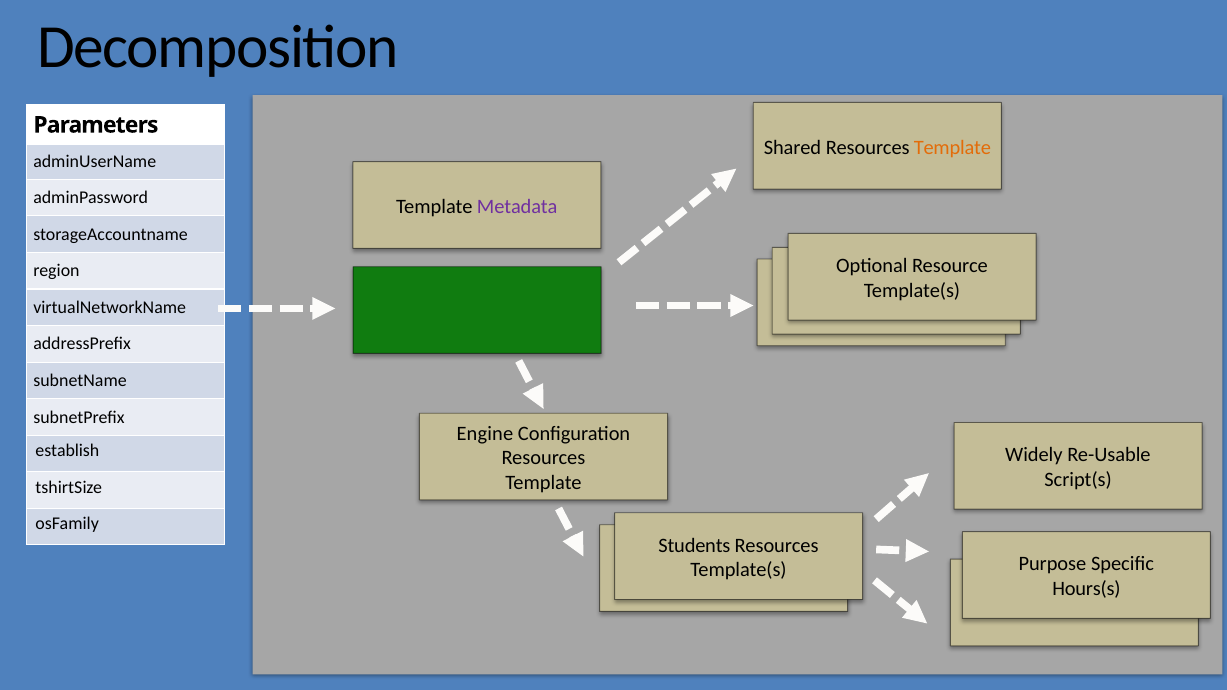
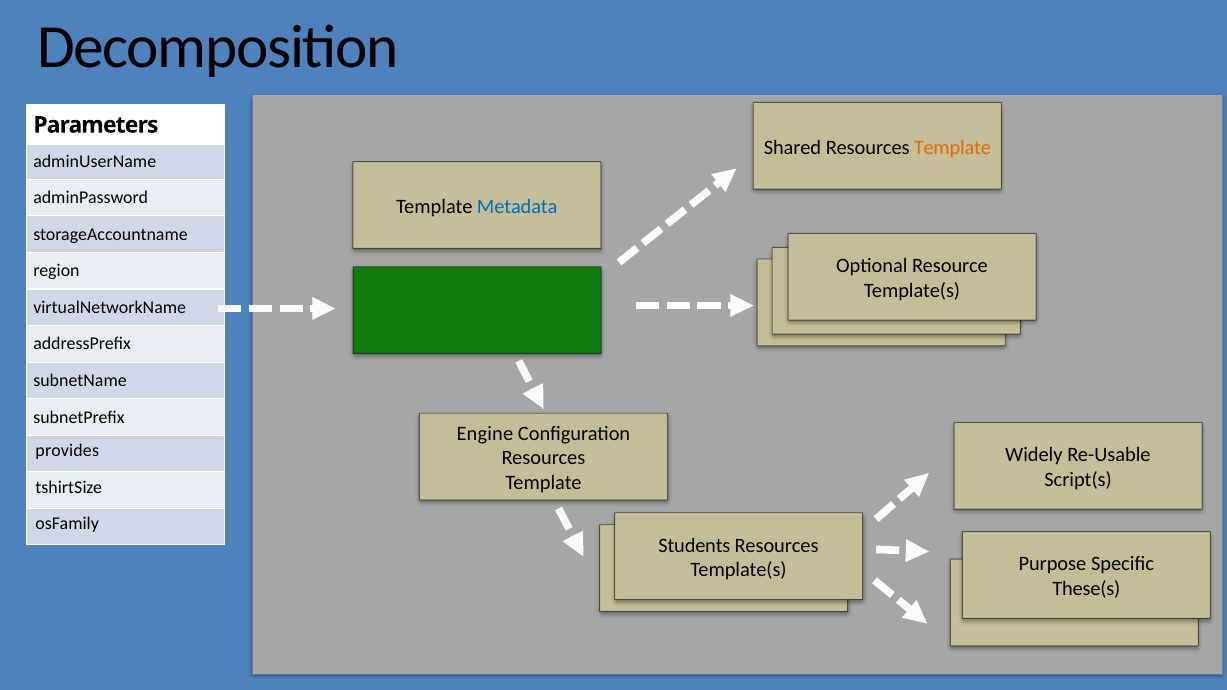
Metadata colour: purple -> blue
establish: establish -> provides
Hours(s: Hours(s -> These(s
